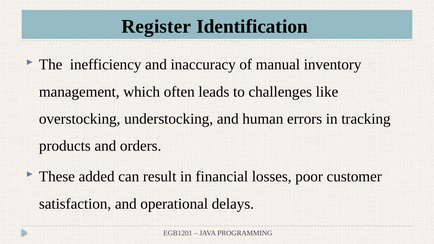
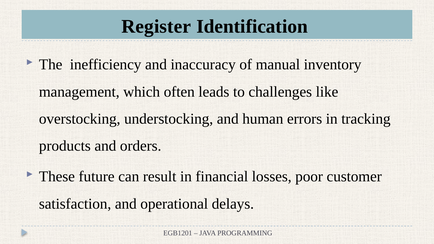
added: added -> future
